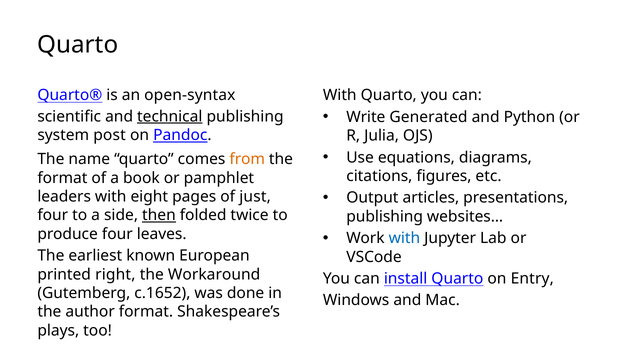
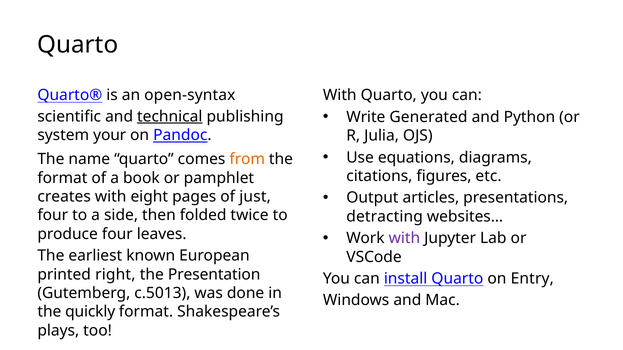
post: post -> your
leaders: leaders -> creates
then underline: present -> none
publishing at (385, 217): publishing -> detracting
with at (404, 239) colour: blue -> purple
Workaround: Workaround -> Presentation
c.1652: c.1652 -> c.5013
author: author -> quickly
